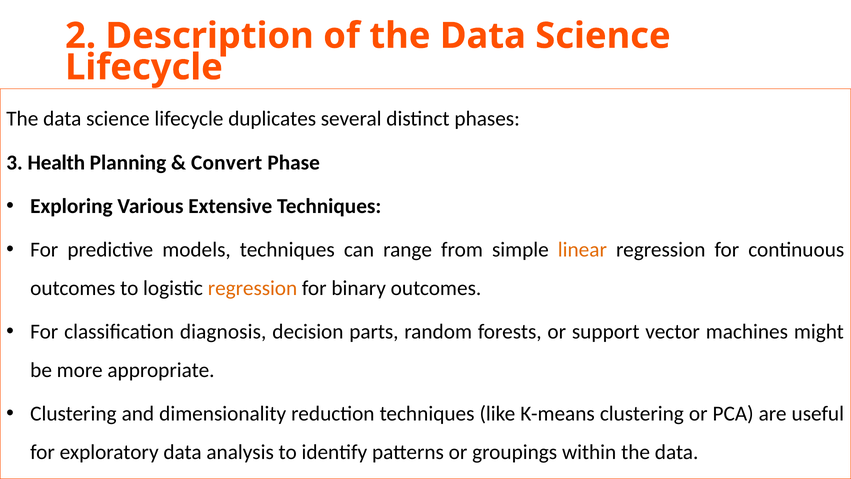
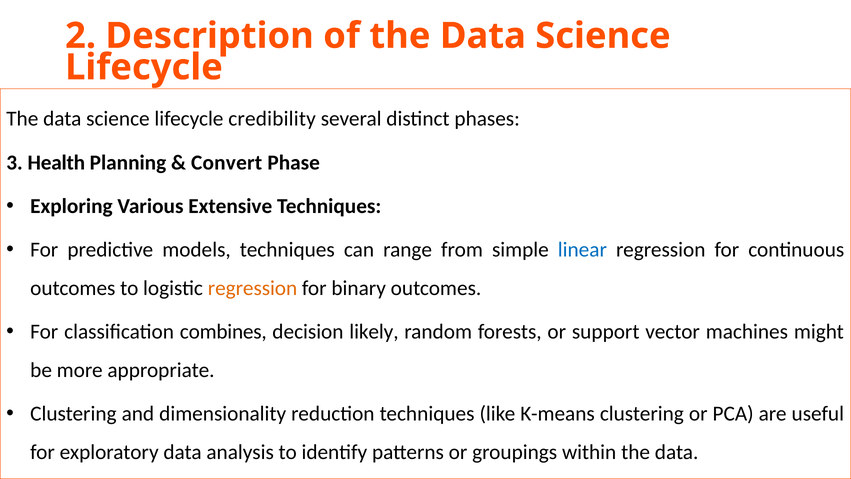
duplicates: duplicates -> credibility
linear colour: orange -> blue
diagnosis: diagnosis -> combines
parts: parts -> likely
